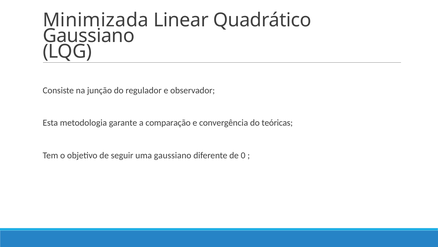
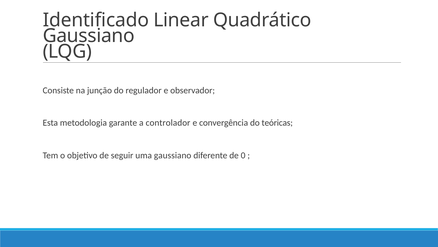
Minimizada: Minimizada -> Identificado
comparação: comparação -> controlador
